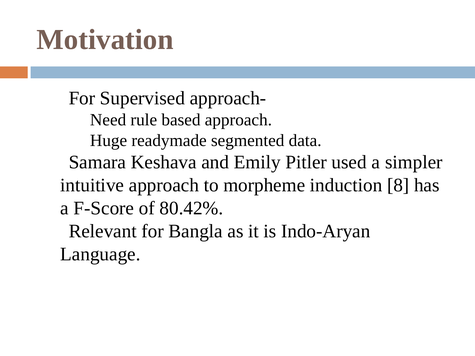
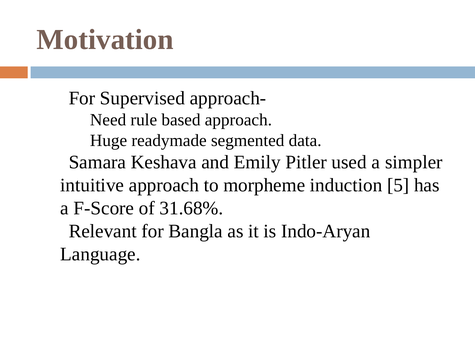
8: 8 -> 5
80.42%: 80.42% -> 31.68%
